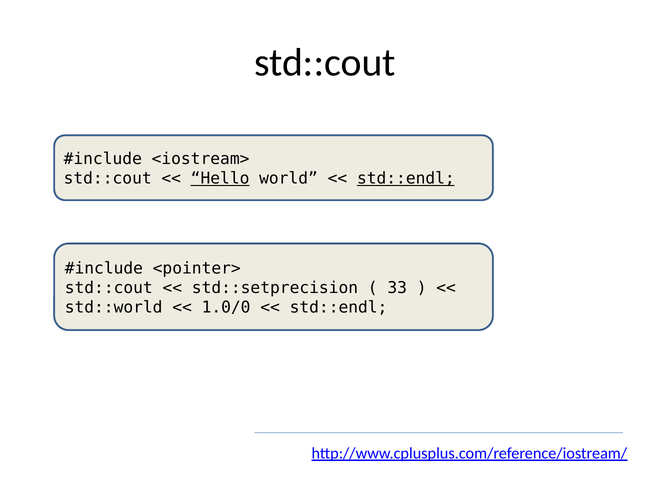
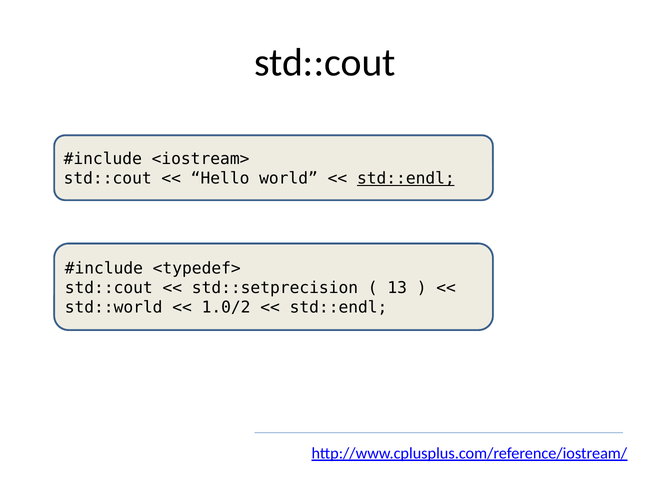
Hello underline: present -> none
<pointer>: <pointer> -> <typedef>
33: 33 -> 13
1.0/0: 1.0/0 -> 1.0/2
